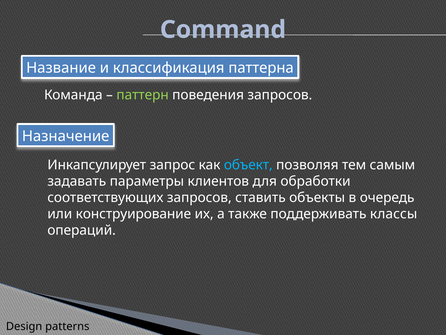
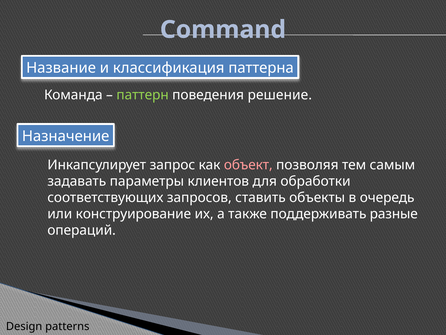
поведения запросов: запросов -> решение
объект colour: light blue -> pink
классы: классы -> разные
